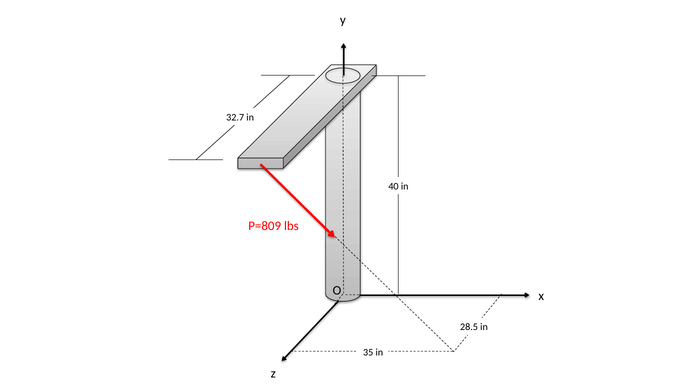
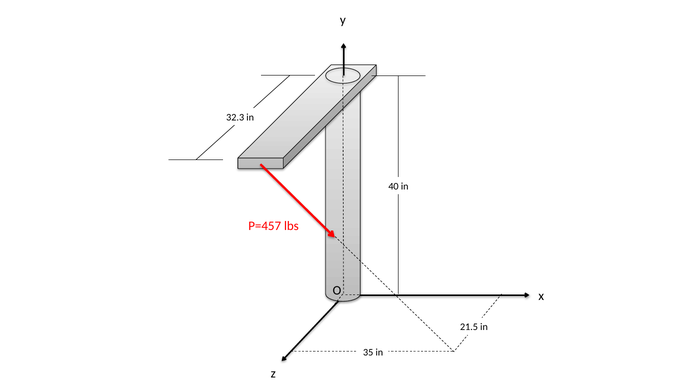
32.7: 32.7 -> 32.3
P=809: P=809 -> P=457
28.5: 28.5 -> 21.5
